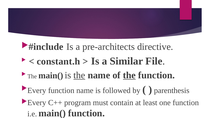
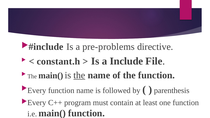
pre-architects: pre-architects -> pre-problems
Similar: Similar -> Include
the at (129, 75) underline: present -> none
